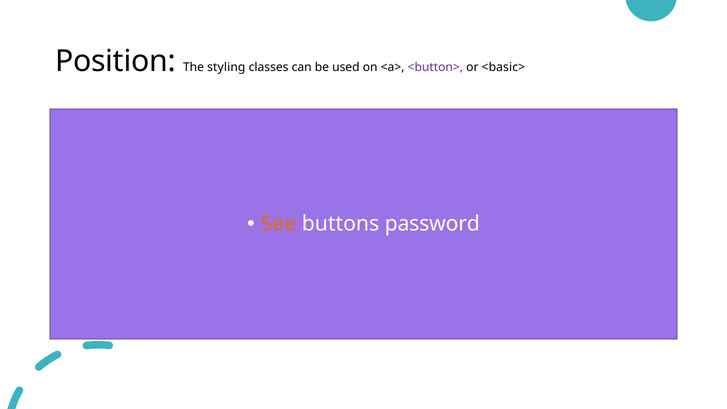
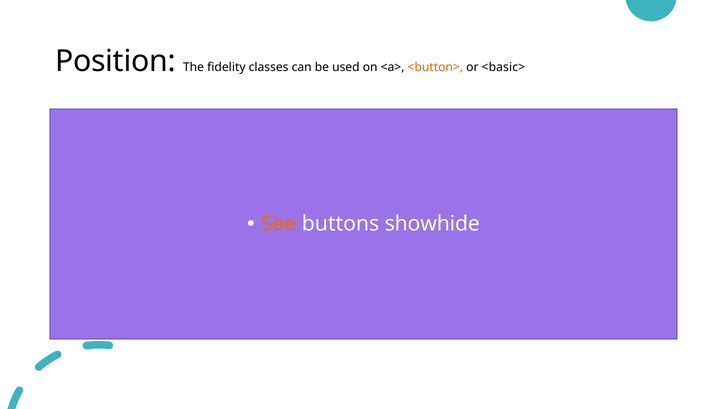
styling: styling -> fidelity
<button> colour: purple -> orange
password: password -> showhide
